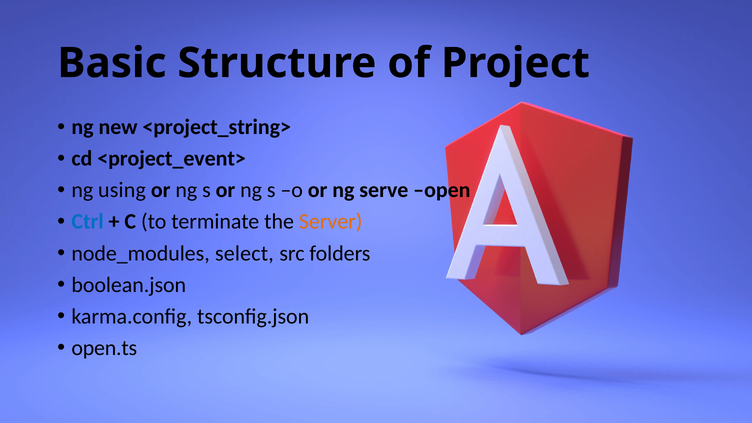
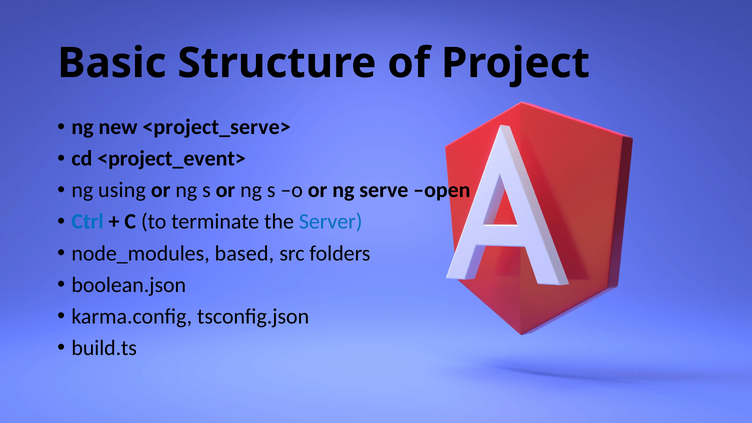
<project_string>: <project_string> -> <project_serve>
Server colour: orange -> blue
select: select -> based
open.ts: open.ts -> build.ts
